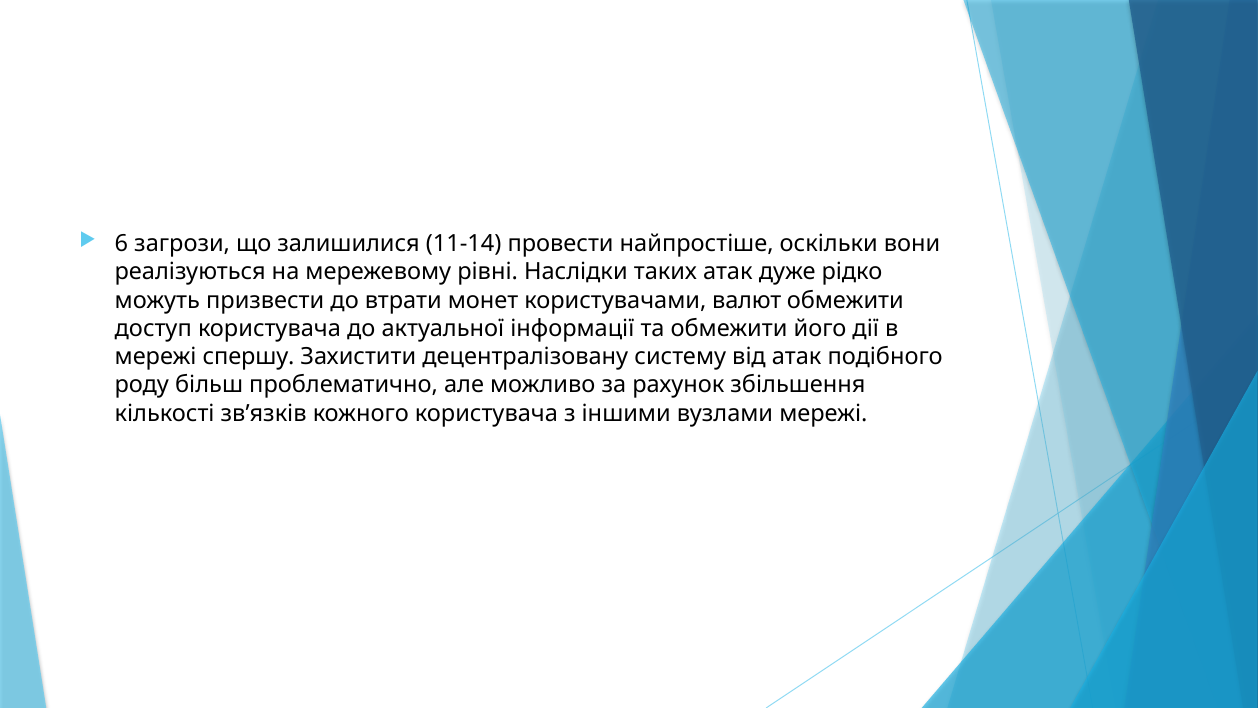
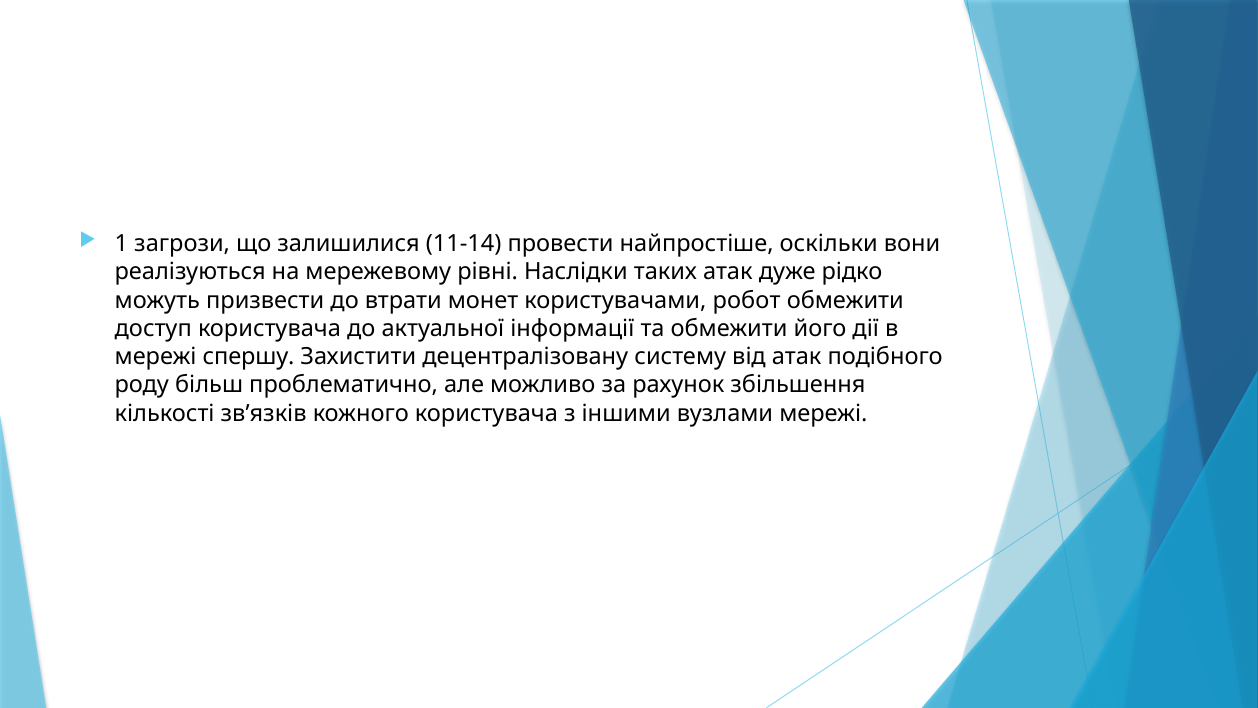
6: 6 -> 1
валют: валют -> робот
